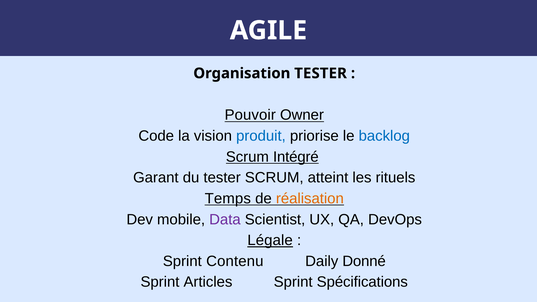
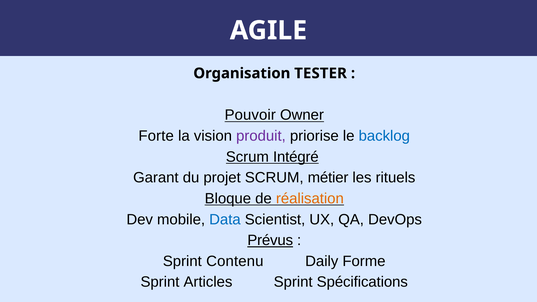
Code: Code -> Forte
produit colour: blue -> purple
du tester: tester -> projet
atteint: atteint -> métier
Temps: Temps -> Bloque
Data colour: purple -> blue
Légale: Légale -> Prévus
Donné: Donné -> Forme
